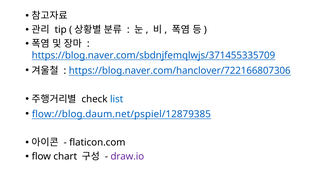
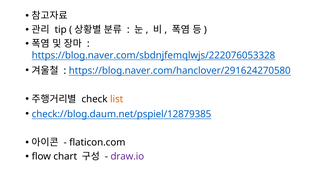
https://blog.naver.com/sbdnjfemqlwjs/371455335709: https://blog.naver.com/sbdnjfemqlwjs/371455335709 -> https://blog.naver.com/sbdnjfemqlwjs/222076053328
https://blog.naver.com/hanclover/722166807306: https://blog.naver.com/hanclover/722166807306 -> https://blog.naver.com/hanclover/291624270580
list colour: blue -> orange
flow://blog.daum.net/pspiel/12879385: flow://blog.daum.net/pspiel/12879385 -> check://blog.daum.net/pspiel/12879385
